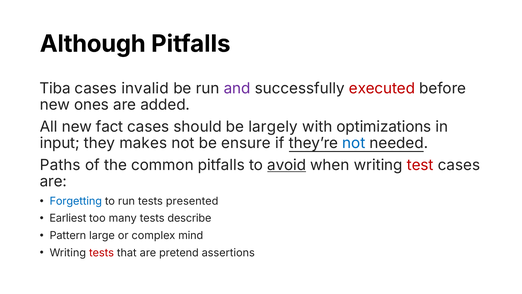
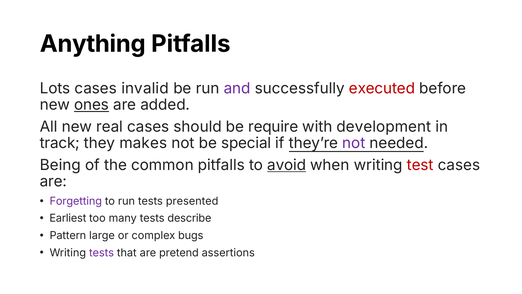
Although: Although -> Anything
Tiba: Tiba -> Lots
ones underline: none -> present
fact: fact -> real
largely: largely -> require
optimizations: optimizations -> development
input: input -> track
ensure: ensure -> special
not at (354, 143) colour: blue -> purple
Paths: Paths -> Being
Forgetting colour: blue -> purple
mind: mind -> bugs
tests at (102, 252) colour: red -> purple
